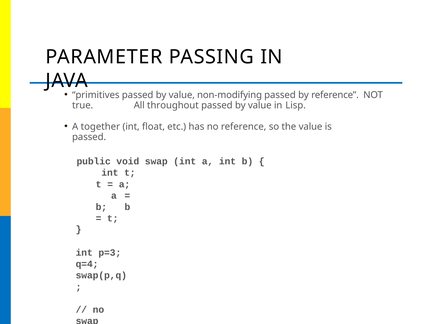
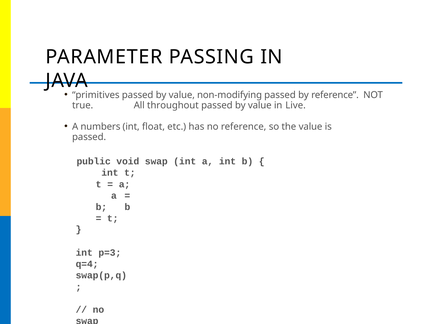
Lisp: Lisp -> Live
together: together -> numbers
